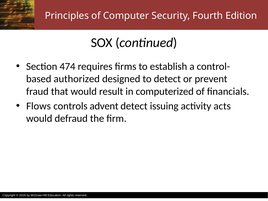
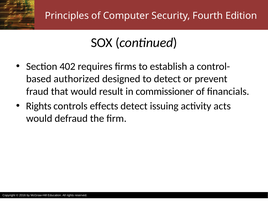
474: 474 -> 402
computerized: computerized -> commissioner
Flows at (39, 106): Flows -> Rights
advent: advent -> effects
